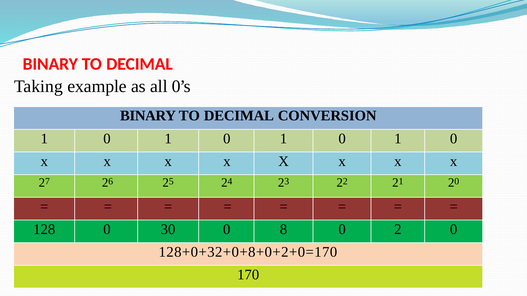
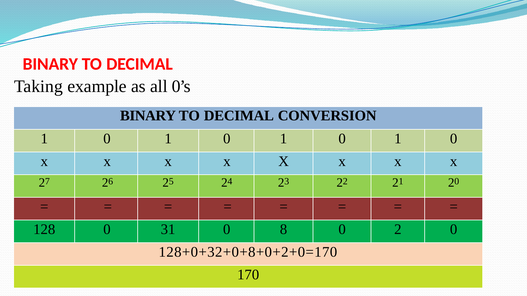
30: 30 -> 31
